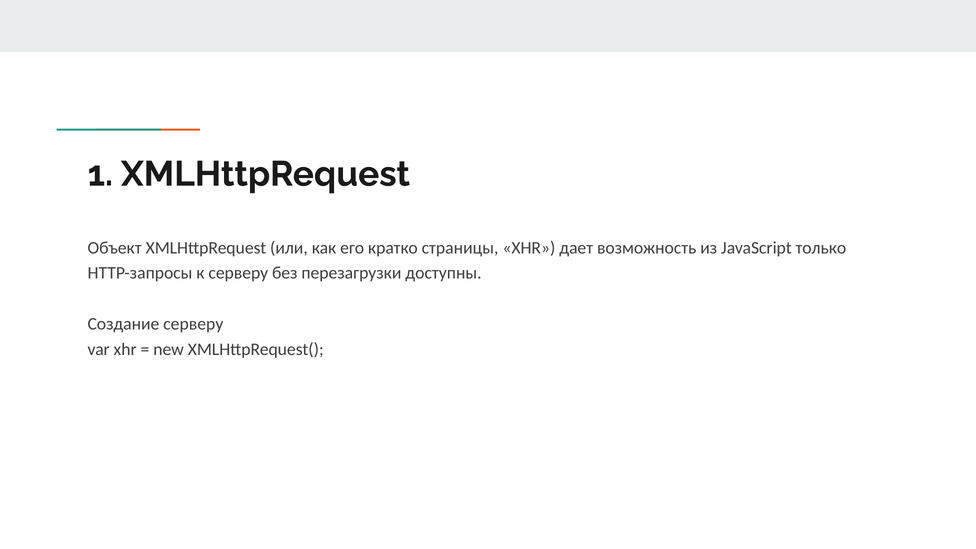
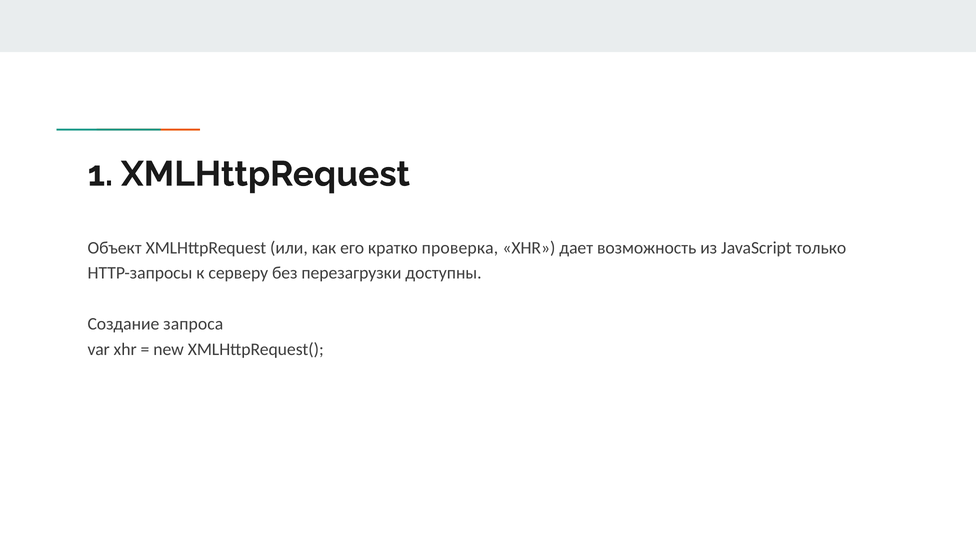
страницы: страницы -> проверка
Создание серверу: серверу -> запроса
